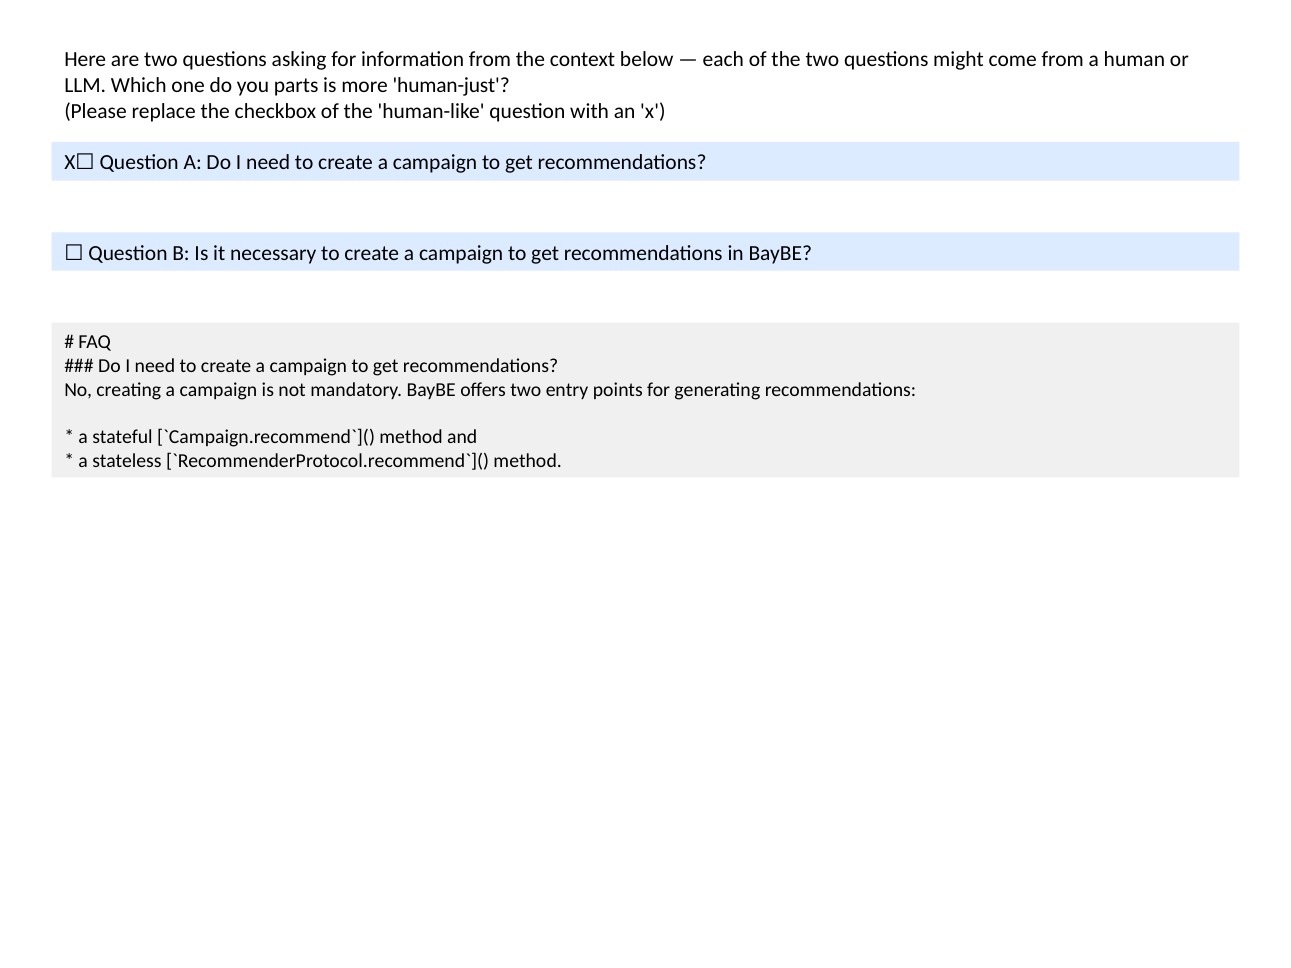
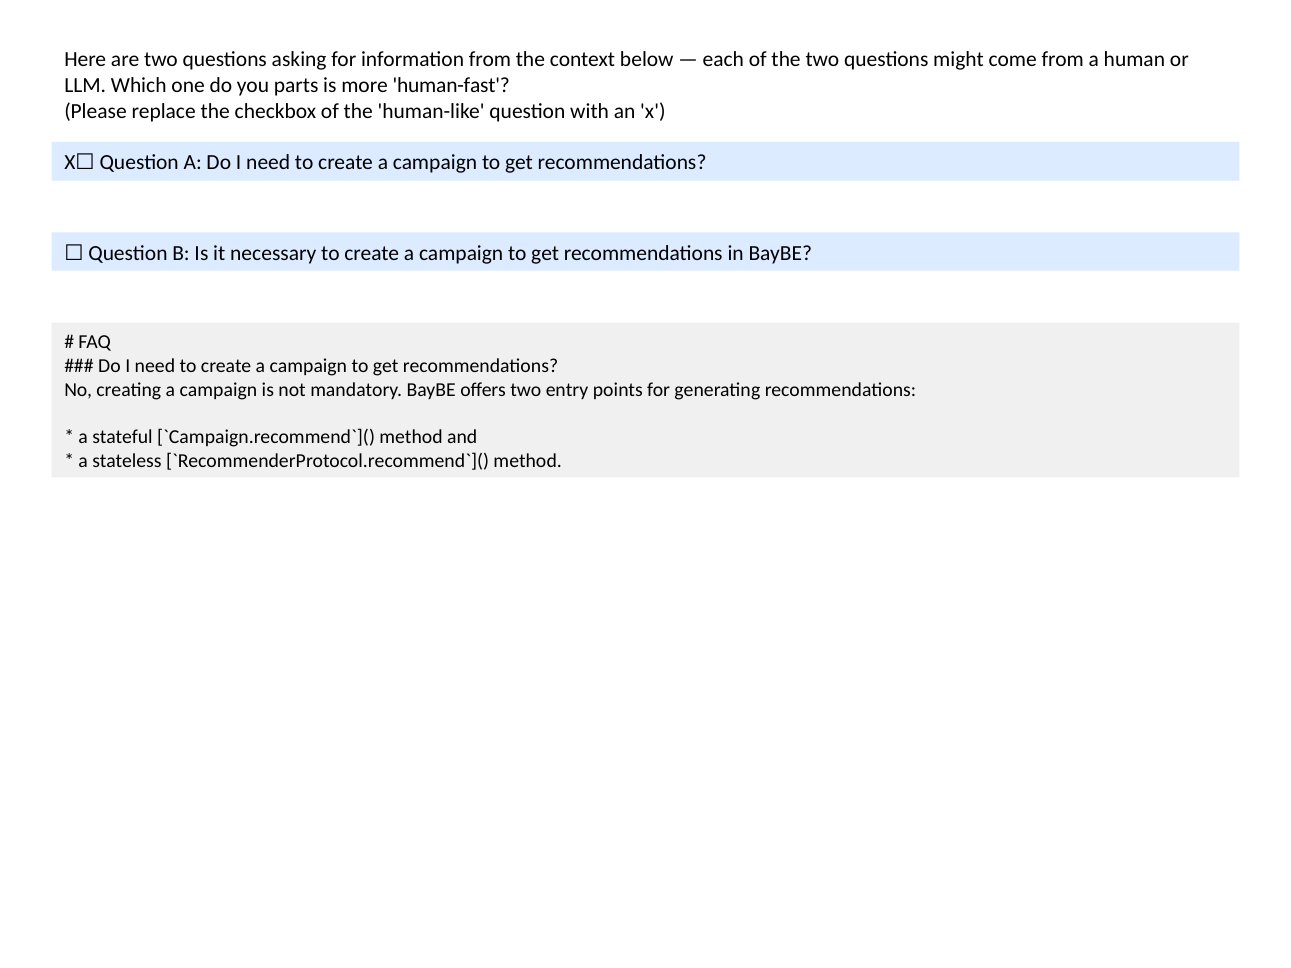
human-just: human-just -> human-fast
